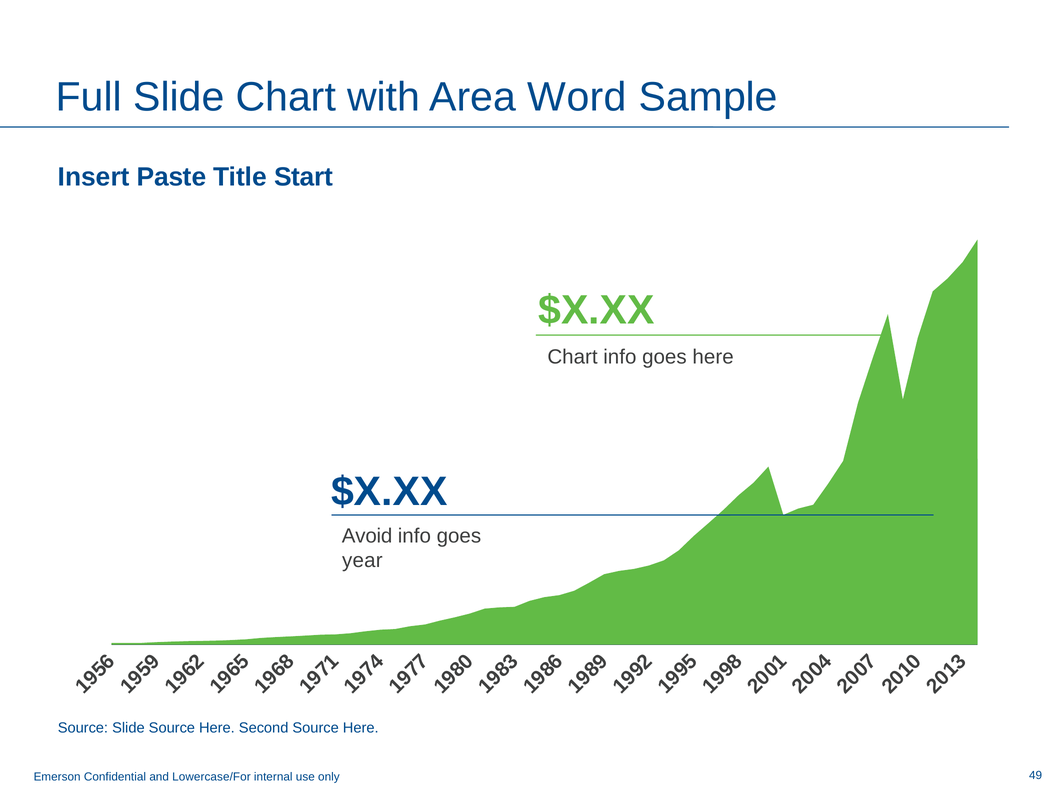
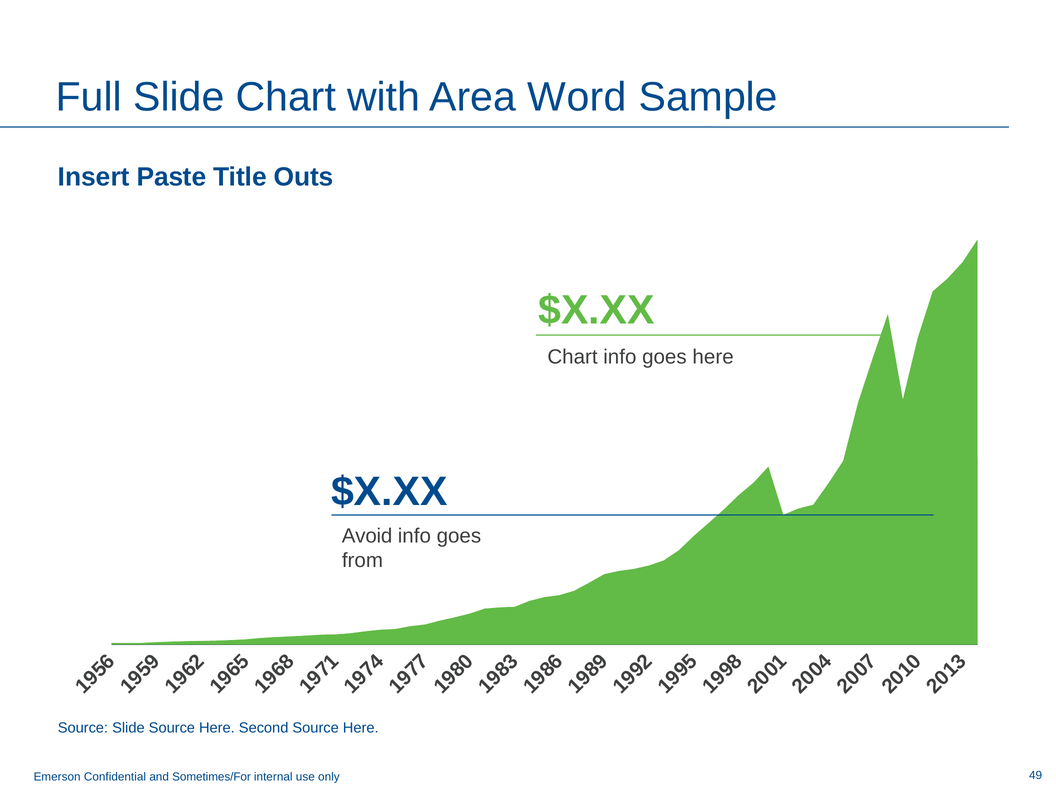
Start: Start -> Outs
year: year -> from
Lowercase/For: Lowercase/For -> Sometimes/For
